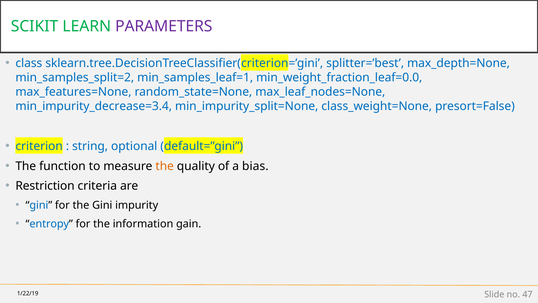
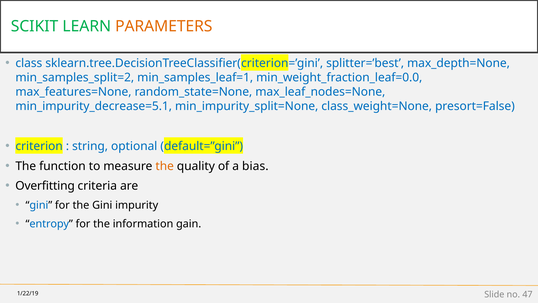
PARAMETERS colour: purple -> orange
min_impurity_decrease=3.4: min_impurity_decrease=3.4 -> min_impurity_decrease=5.1
Restriction: Restriction -> Overfitting
